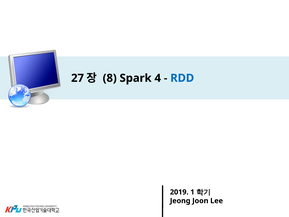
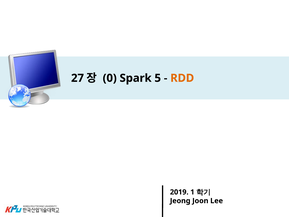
8: 8 -> 0
4: 4 -> 5
RDD colour: blue -> orange
